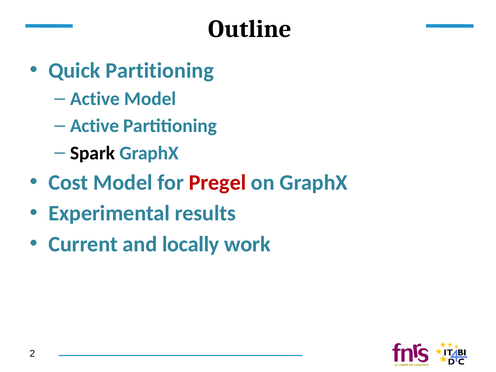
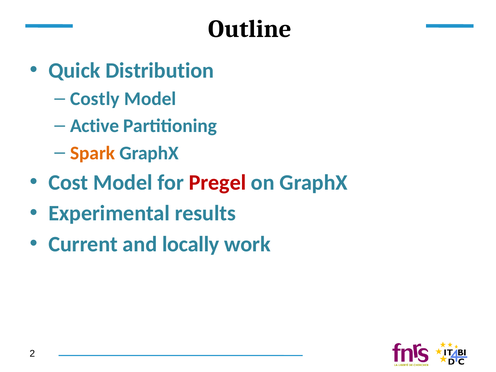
Quick Partitioning: Partitioning -> Distribution
Active at (95, 99): Active -> Costly
Spark colour: black -> orange
